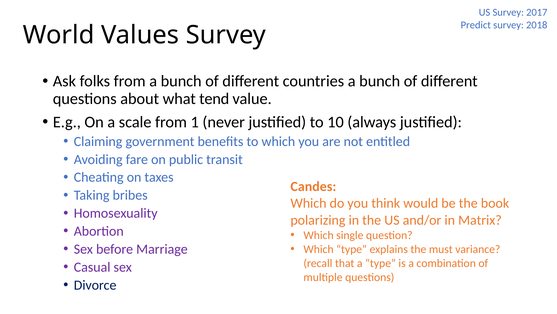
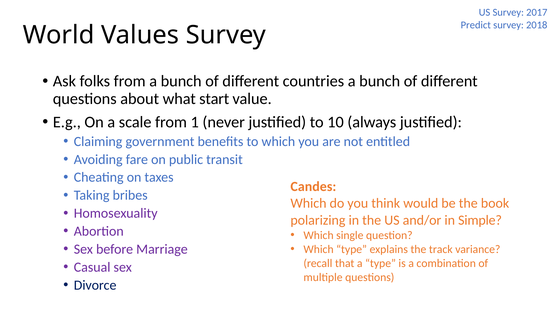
tend: tend -> start
Matrix: Matrix -> Simple
must: must -> track
